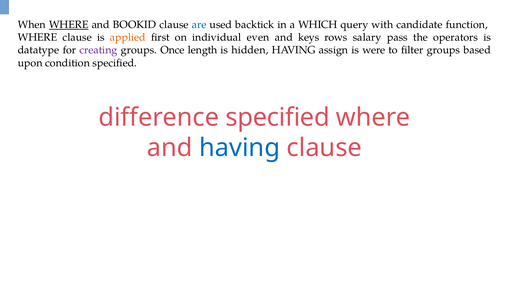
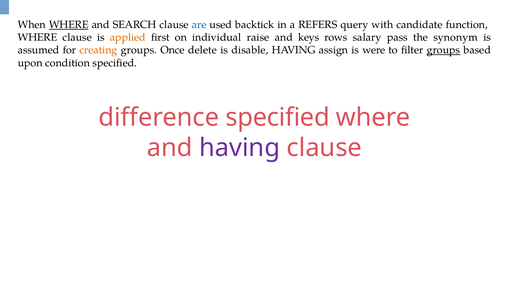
BOOKID: BOOKID -> SEARCH
WHICH: WHICH -> REFERS
even: even -> raise
operators: operators -> synonym
datatype: datatype -> assumed
creating colour: purple -> orange
length: length -> delete
hidden: hidden -> disable
groups at (443, 50) underline: none -> present
having at (240, 148) colour: blue -> purple
